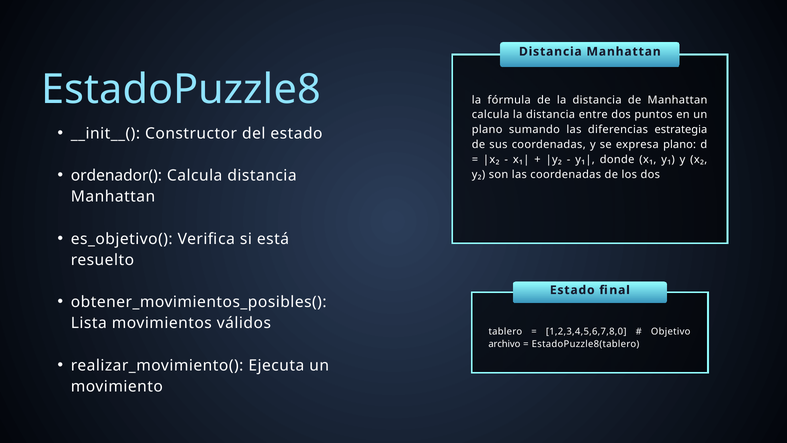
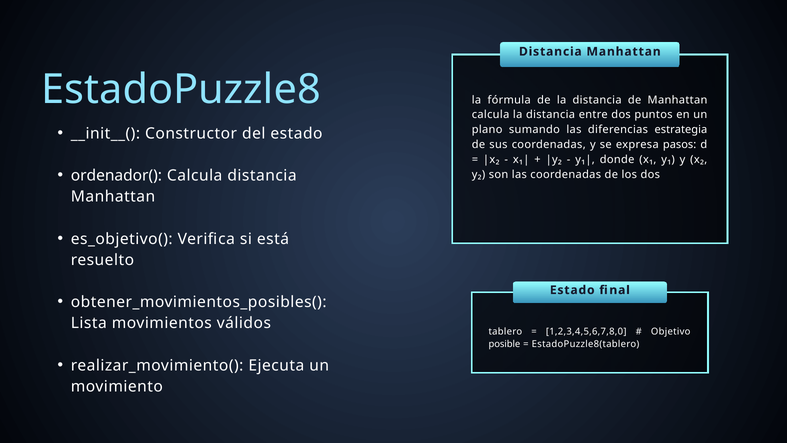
expresa plano: plano -> pasos
archivo: archivo -> posible
